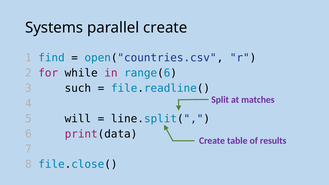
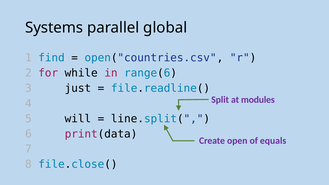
parallel create: create -> global
such: such -> just
matches: matches -> modules
table: table -> open
results: results -> equals
